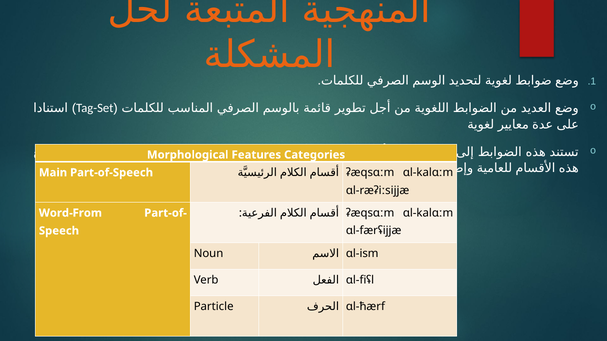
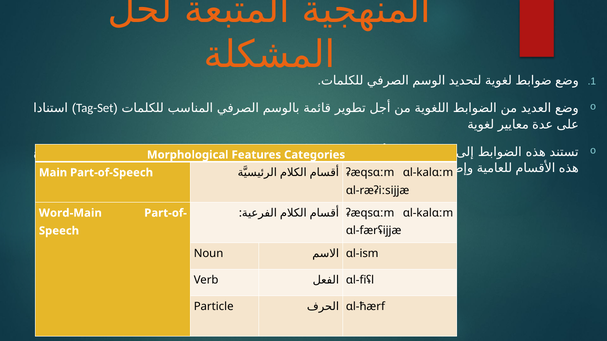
Word-From: Word-From -> Word-Main
